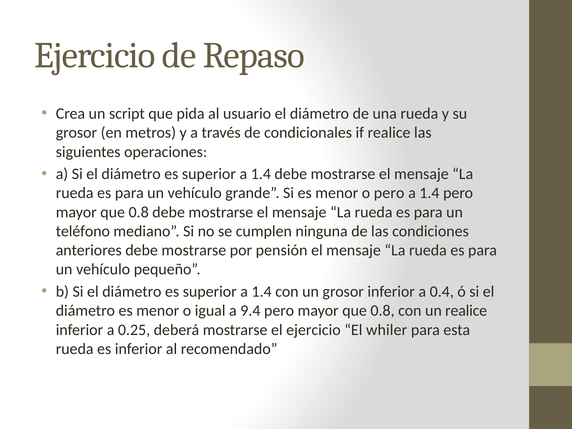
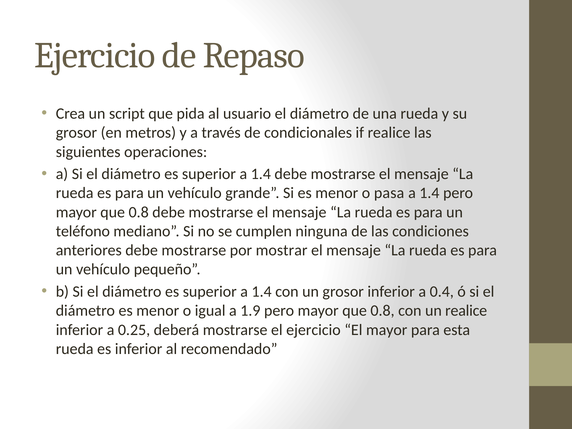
o pero: pero -> pasa
pensión: pensión -> mostrar
9.4: 9.4 -> 1.9
El whiler: whiler -> mayor
